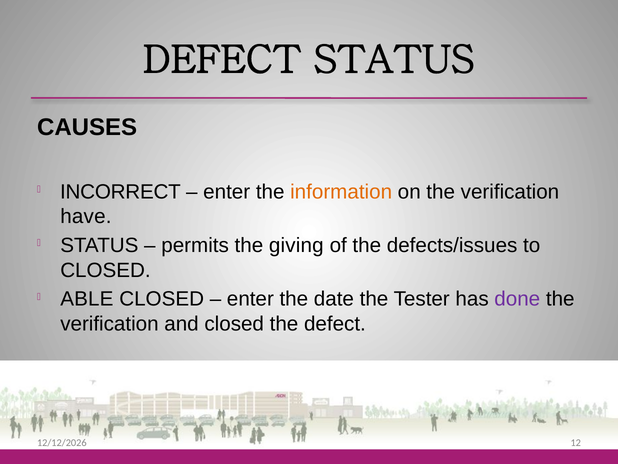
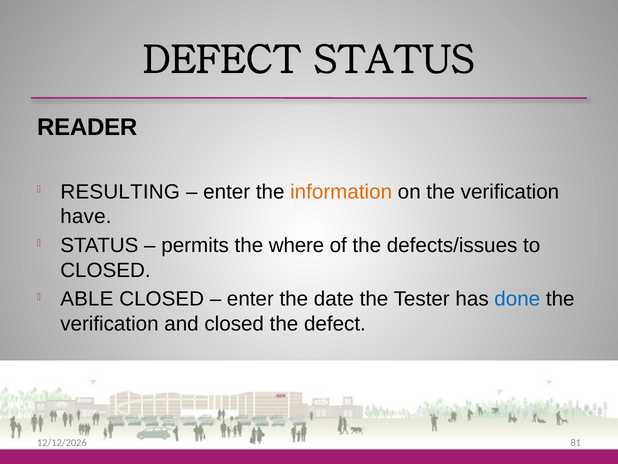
CAUSES: CAUSES -> READER
INCORRECT: INCORRECT -> RESULTING
giving: giving -> where
done colour: purple -> blue
12: 12 -> 81
